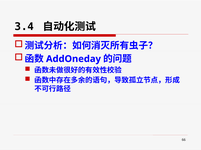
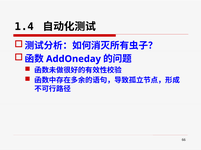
3.4: 3.4 -> 1.4
